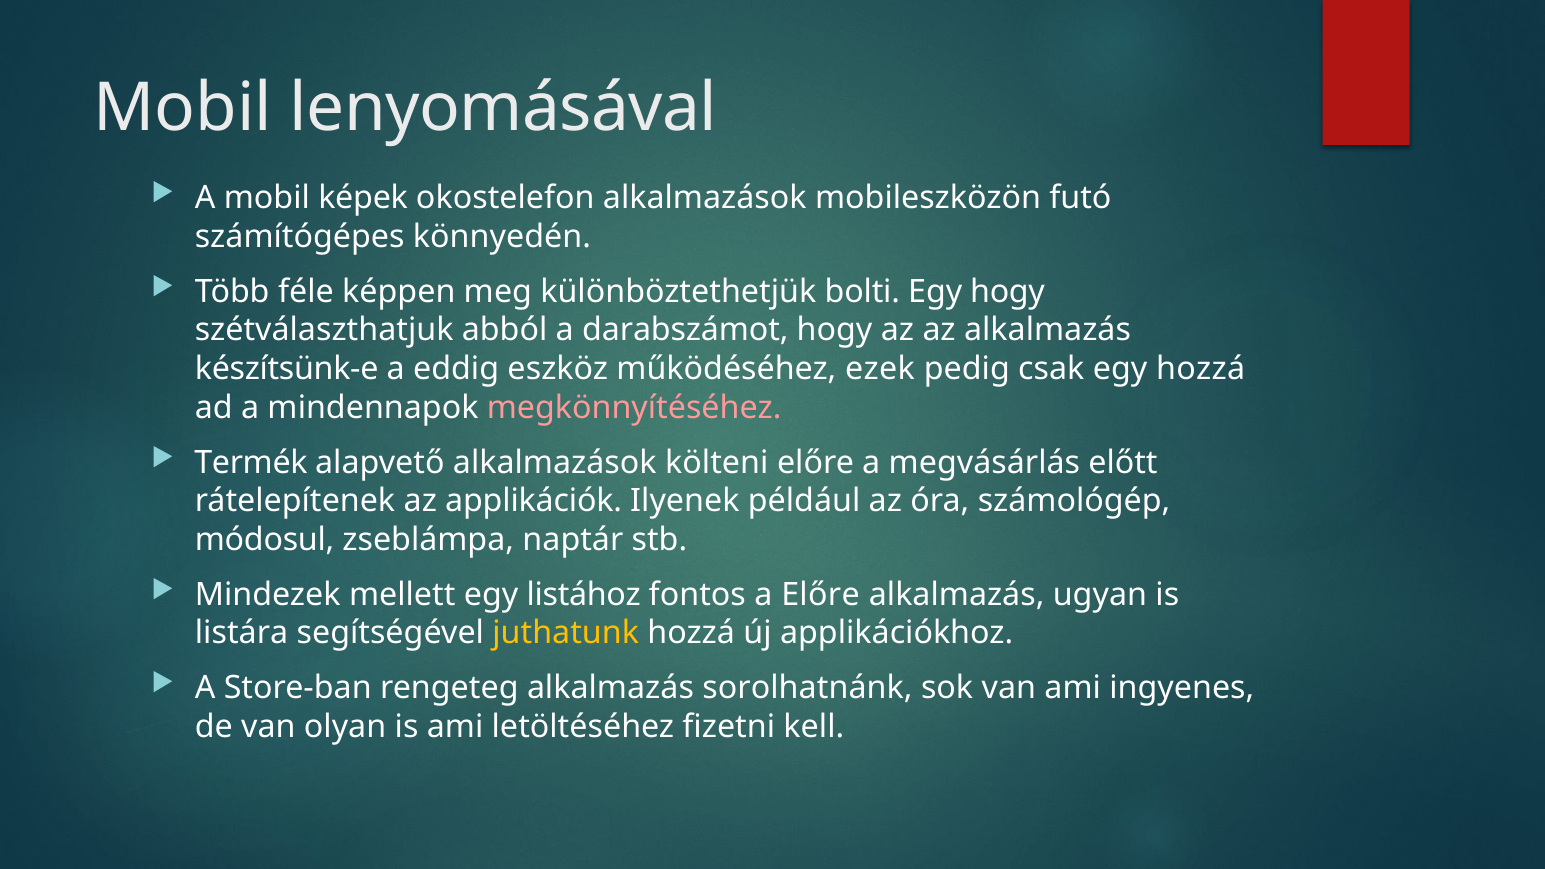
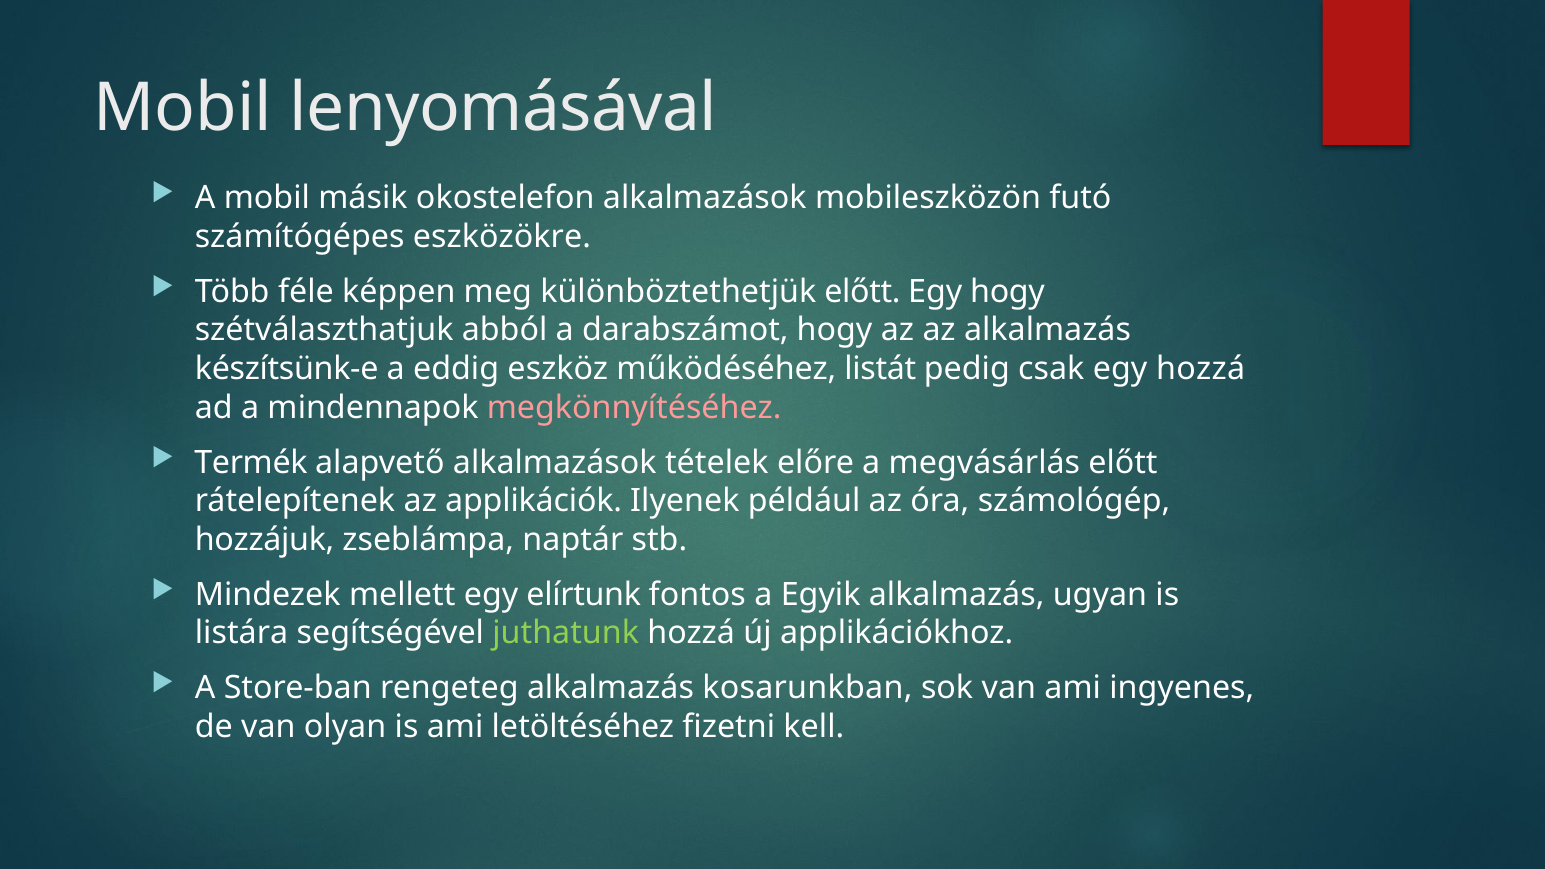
képek: képek -> másik
könnyedén: könnyedén -> eszközökre
különböztethetjük bolti: bolti -> előtt
ezek: ezek -> listát
költeni: költeni -> tételek
módosul: módosul -> hozzájuk
listához: listához -> elírtunk
a Előre: Előre -> Egyik
juthatunk colour: yellow -> light green
sorolhatnánk: sorolhatnánk -> kosarunkban
